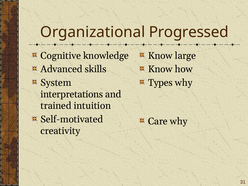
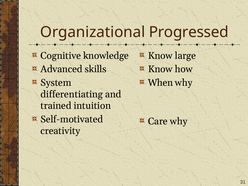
Types: Types -> When
interpretations: interpretations -> differentiating
